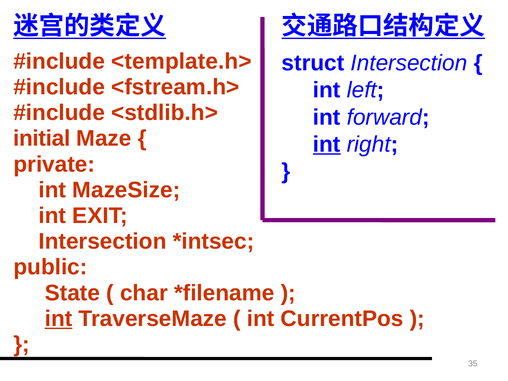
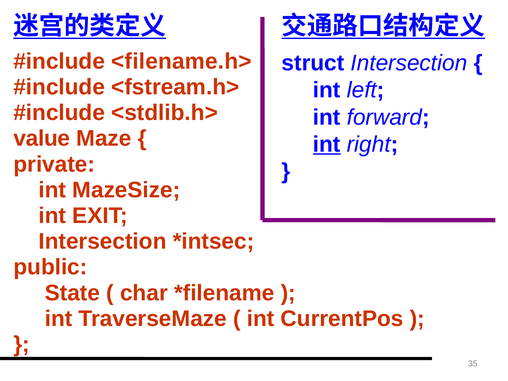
<template.h>: <template.h> -> <filename.h>
initial: initial -> value
int at (59, 319) underline: present -> none
